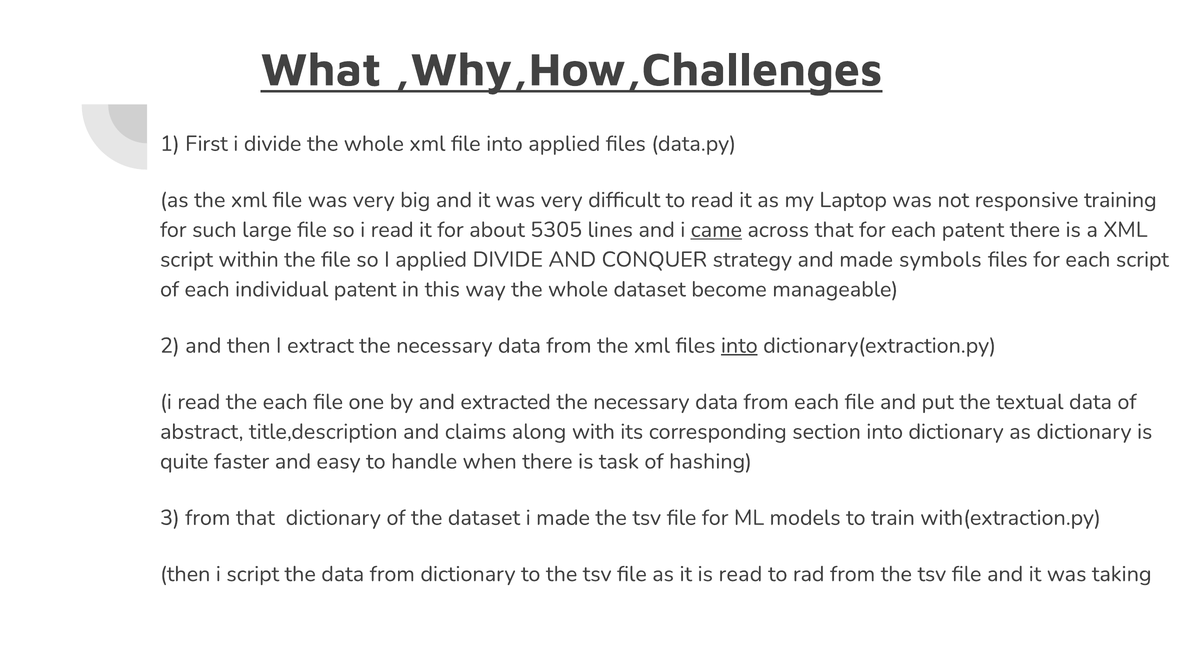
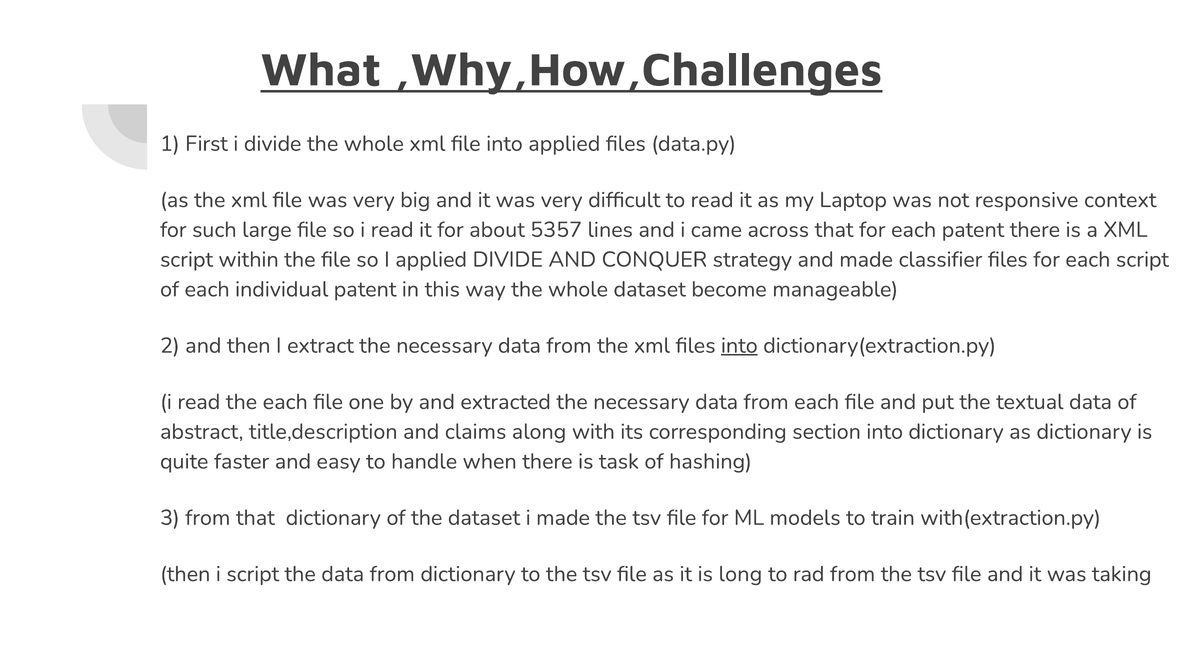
training: training -> context
5305: 5305 -> 5357
came underline: present -> none
symbols: symbols -> classifier
is read: read -> long
